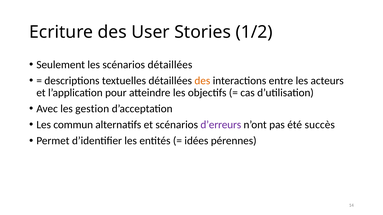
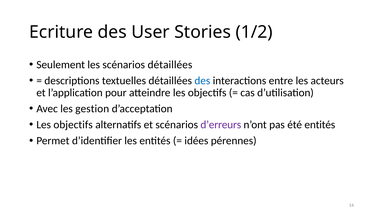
des at (202, 81) colour: orange -> blue
commun at (73, 125): commun -> objectifs
été succès: succès -> entités
